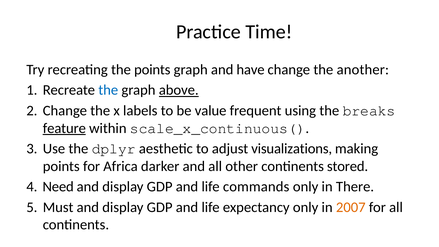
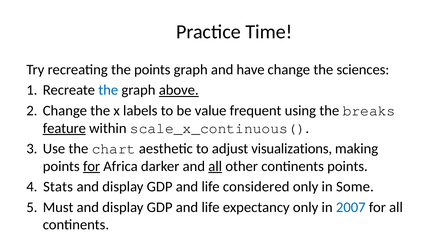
another: another -> sciences
dplyr: dplyr -> chart
for at (92, 166) underline: none -> present
all at (215, 166) underline: none -> present
continents stored: stored -> points
Need: Need -> Stats
commands: commands -> considered
There: There -> Some
2007 colour: orange -> blue
